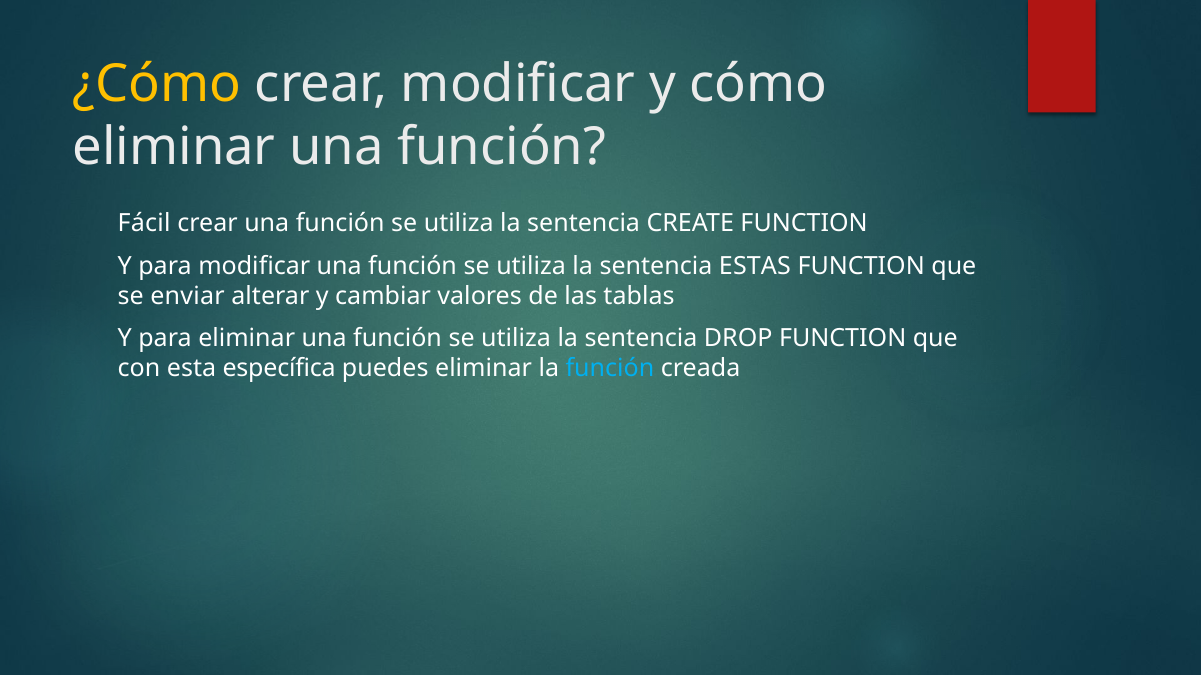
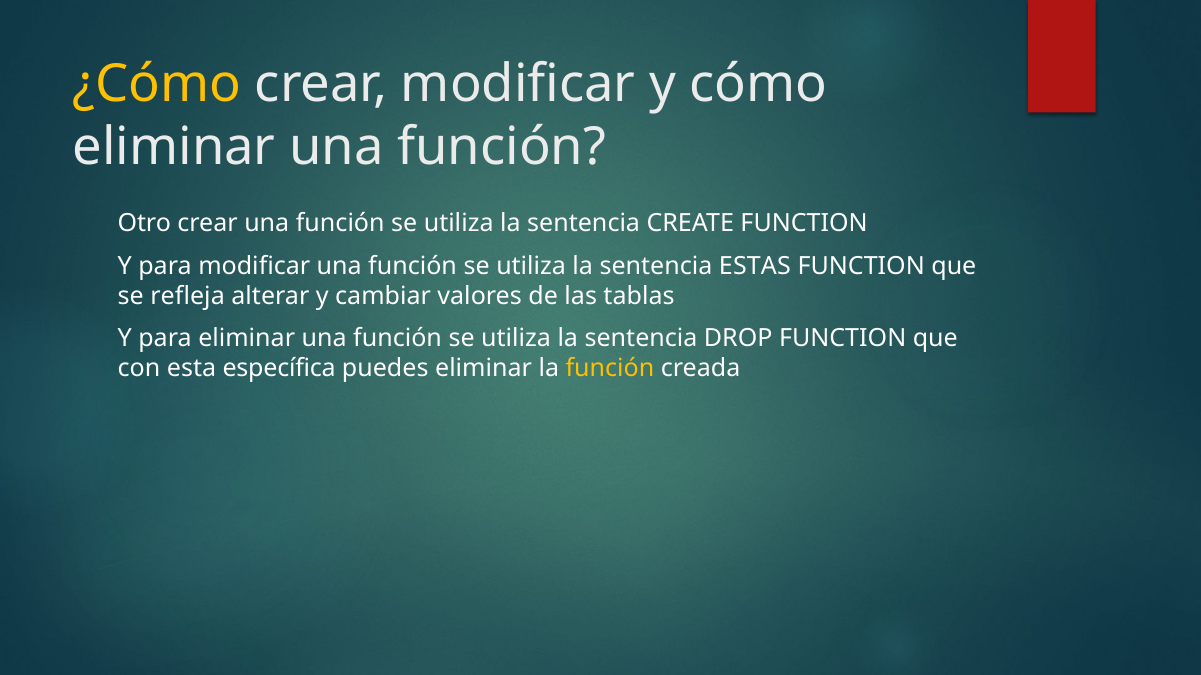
Fácil: Fácil -> Otro
enviar: enviar -> refleja
función at (610, 369) colour: light blue -> yellow
